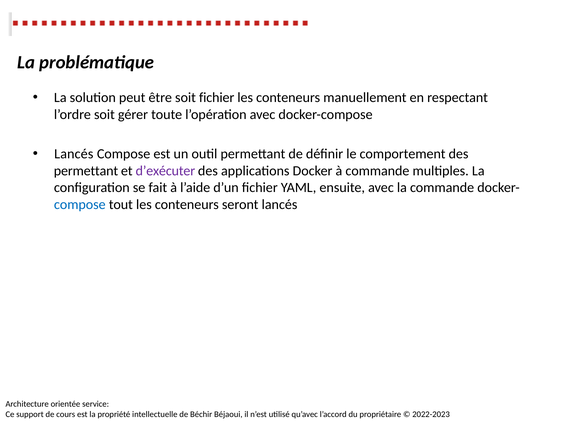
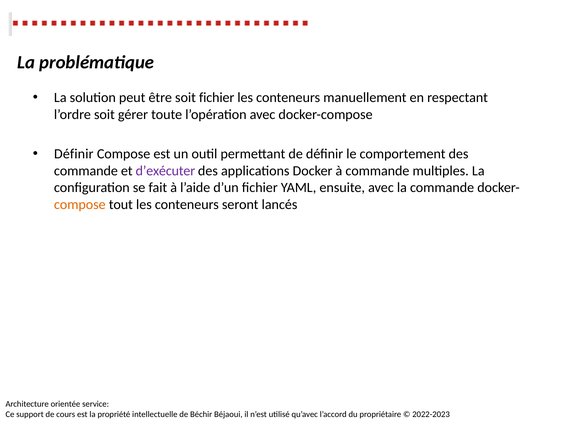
Lancés at (74, 154): Lancés -> Définir
permettant at (86, 171): permettant -> commande
compose at (80, 204) colour: blue -> orange
